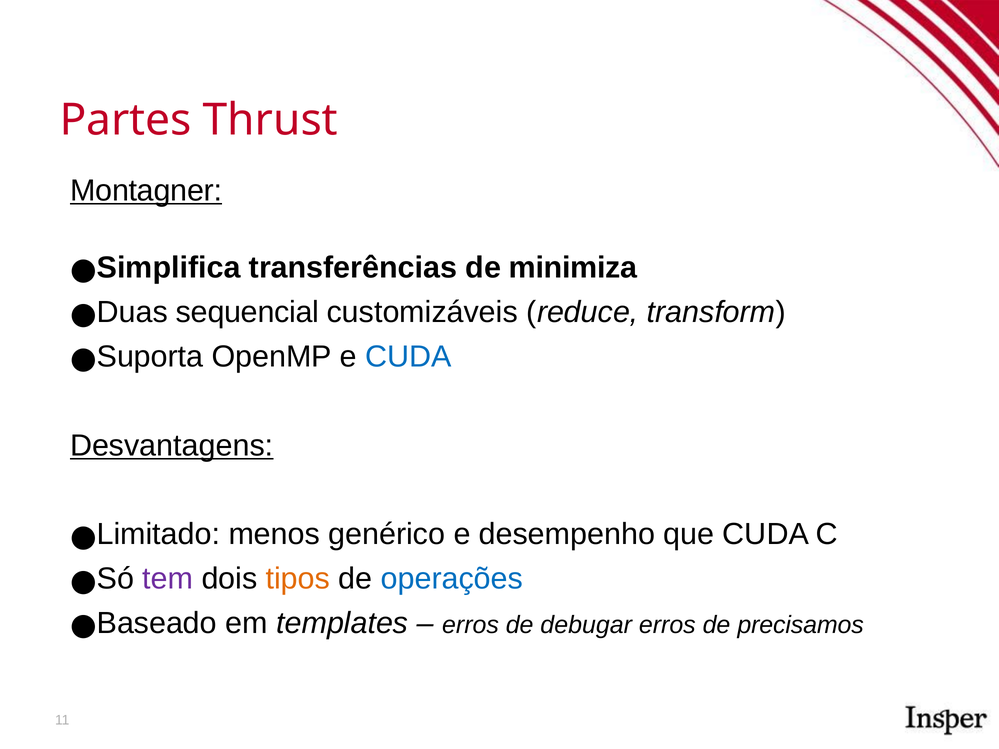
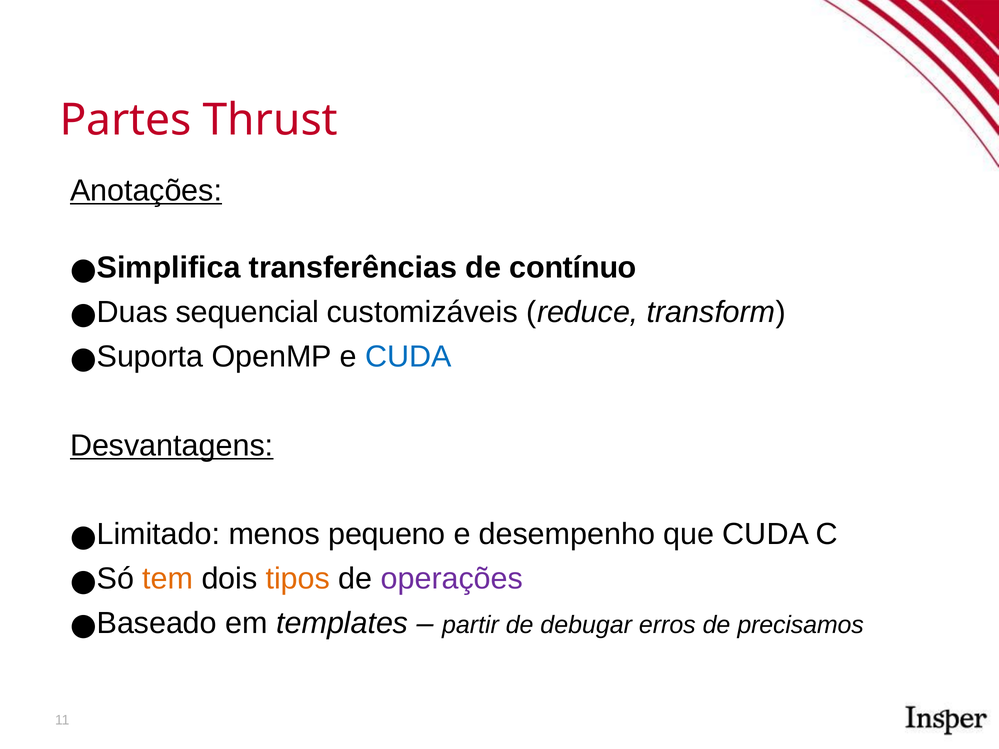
Montagner: Montagner -> Anotações
minimiza: minimiza -> contínuo
genérico: genérico -> pequeno
tem colour: purple -> orange
operações colour: blue -> purple
erros at (471, 625): erros -> partir
